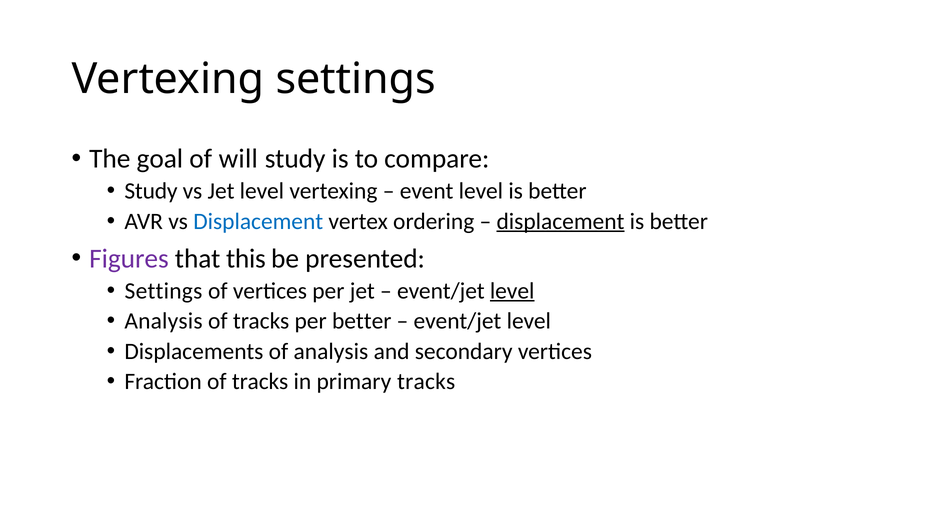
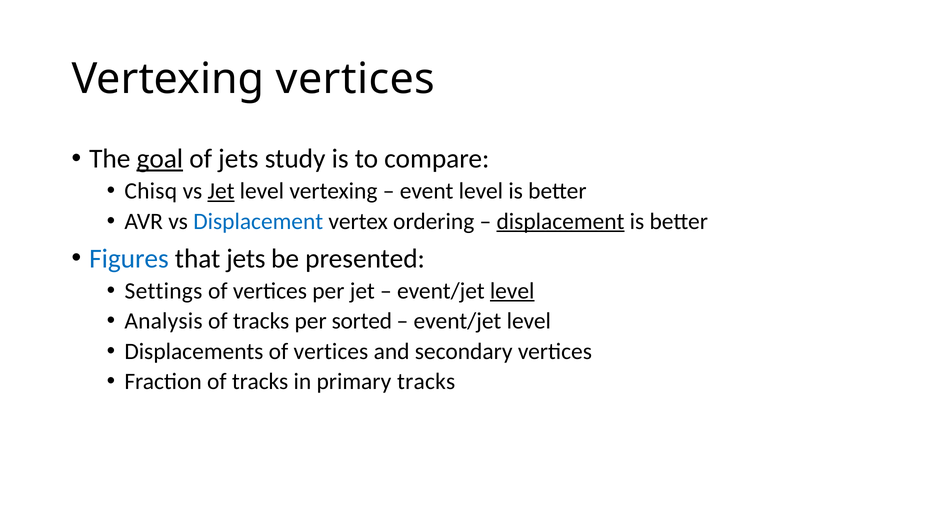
Vertexing settings: settings -> vertices
goal underline: none -> present
of will: will -> jets
Study at (151, 191): Study -> Chisq
Jet at (221, 191) underline: none -> present
Figures colour: purple -> blue
that this: this -> jets
per better: better -> sorted
Displacements of analysis: analysis -> vertices
